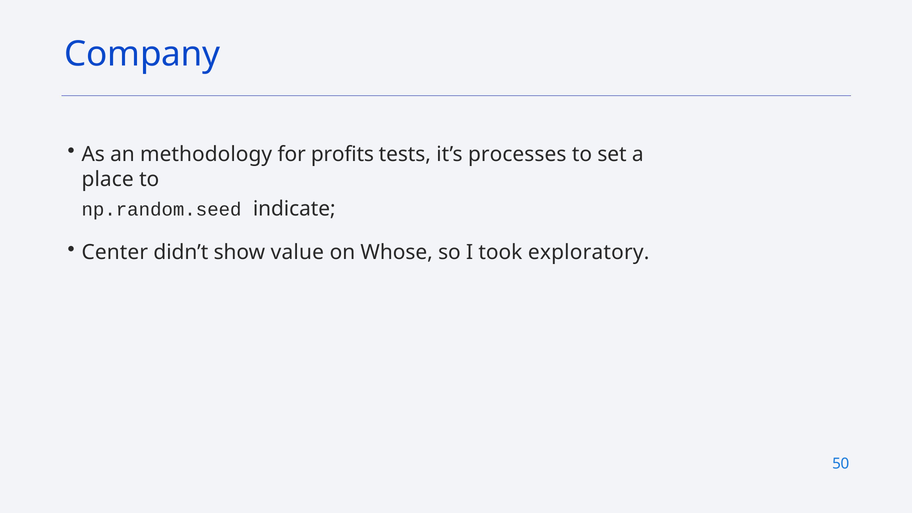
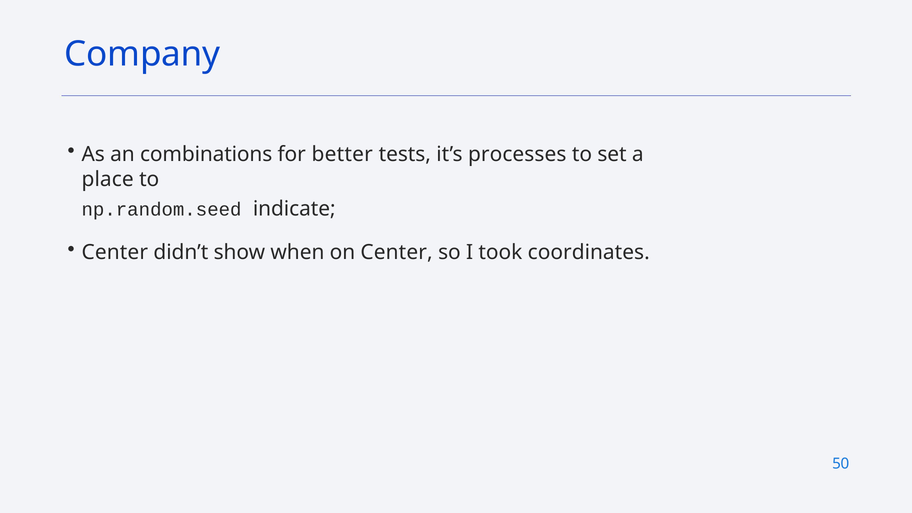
methodology: methodology -> combinations
profits: profits -> better
value: value -> when
on Whose: Whose -> Center
exploratory: exploratory -> coordinates
